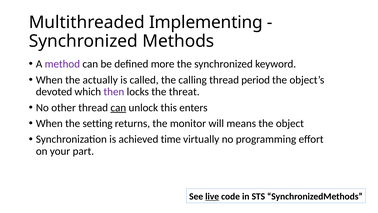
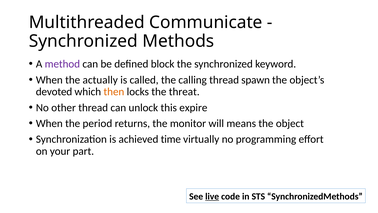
Implementing: Implementing -> Communicate
more: more -> block
period: period -> spawn
then colour: purple -> orange
can at (118, 107) underline: present -> none
enters: enters -> expire
setting: setting -> period
